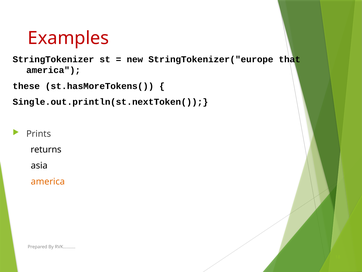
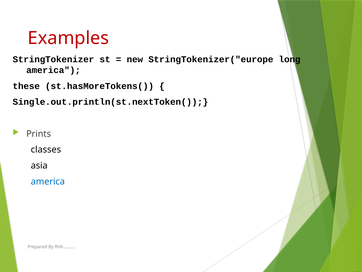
that: that -> long
returns: returns -> classes
america at (48, 181) colour: orange -> blue
